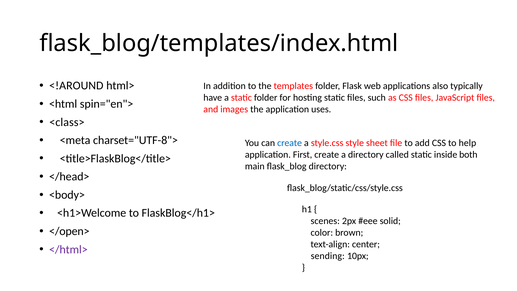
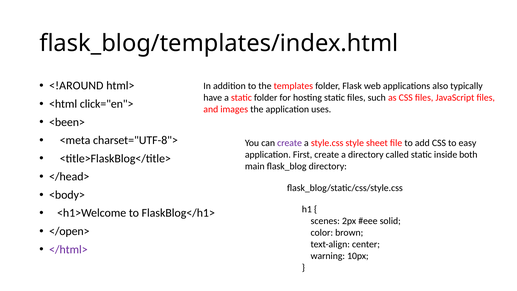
spin="en">: spin="en"> -> click="en">
<class>: <class> -> <been>
create at (290, 143) colour: blue -> purple
help: help -> easy
sending: sending -> warning
